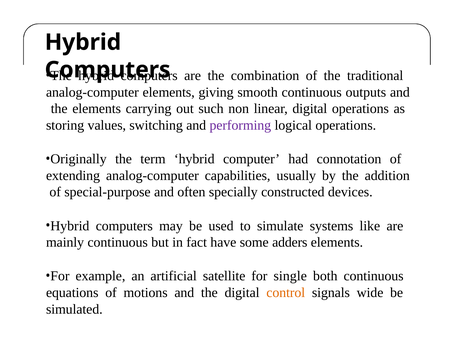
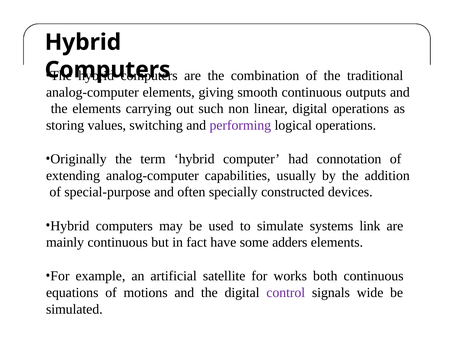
like: like -> link
single: single -> works
control colour: orange -> purple
